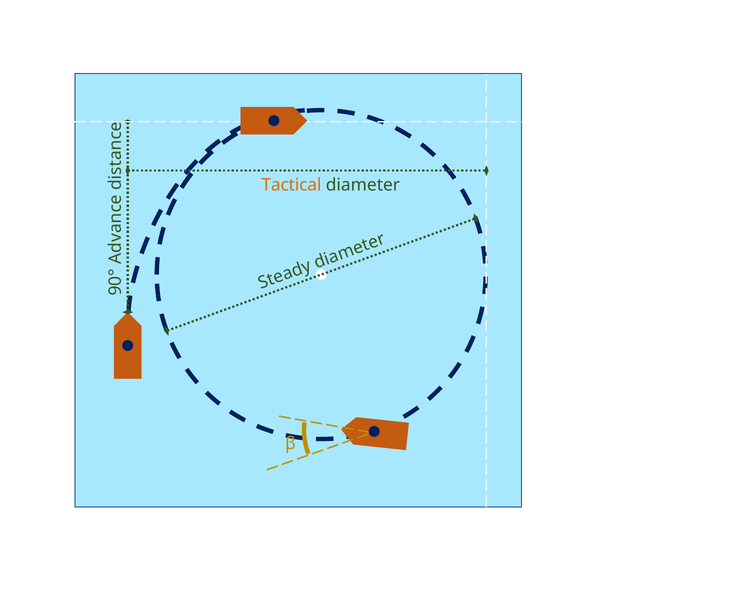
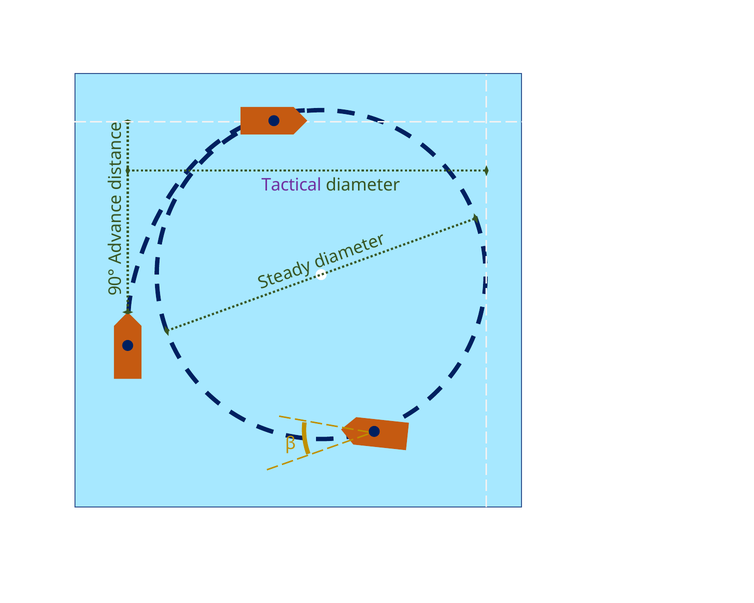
Tactical colour: orange -> purple
